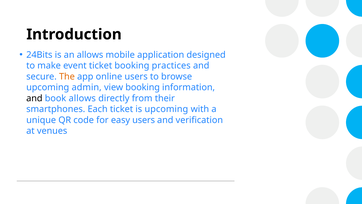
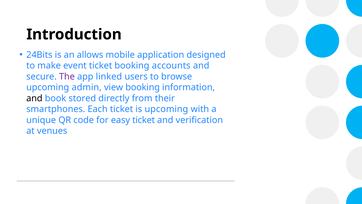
practices: practices -> accounts
The colour: orange -> purple
online: online -> linked
book allows: allows -> stored
easy users: users -> ticket
